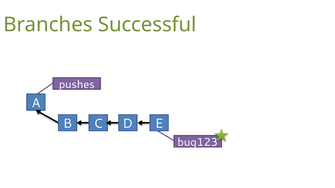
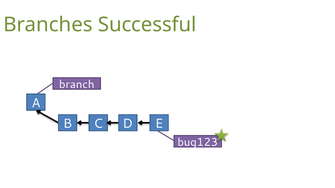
pushes: pushes -> branch
